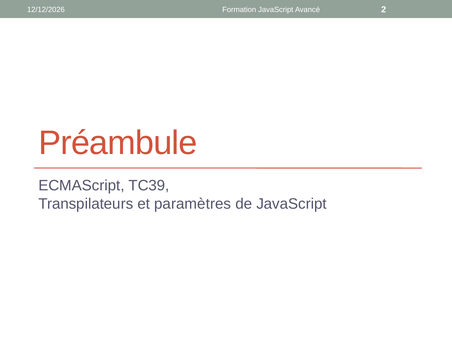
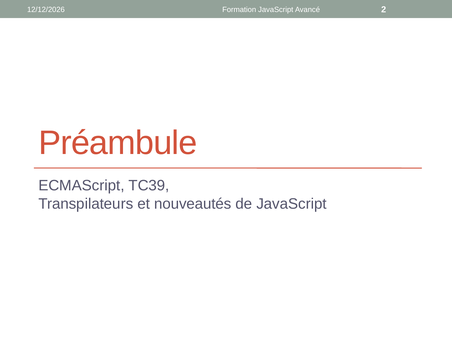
paramètres: paramètres -> nouveautés
